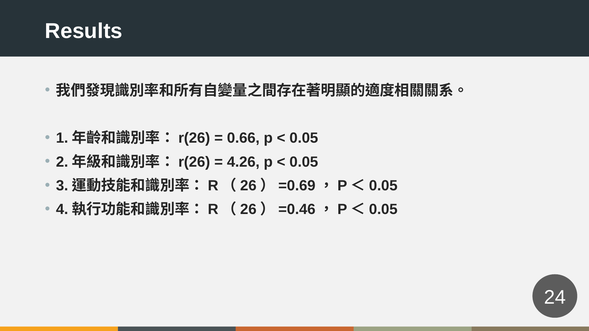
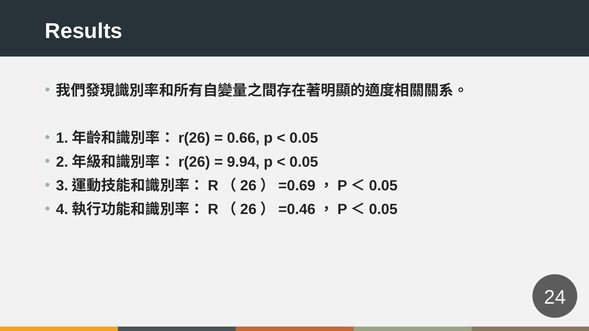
4.26: 4.26 -> 9.94
